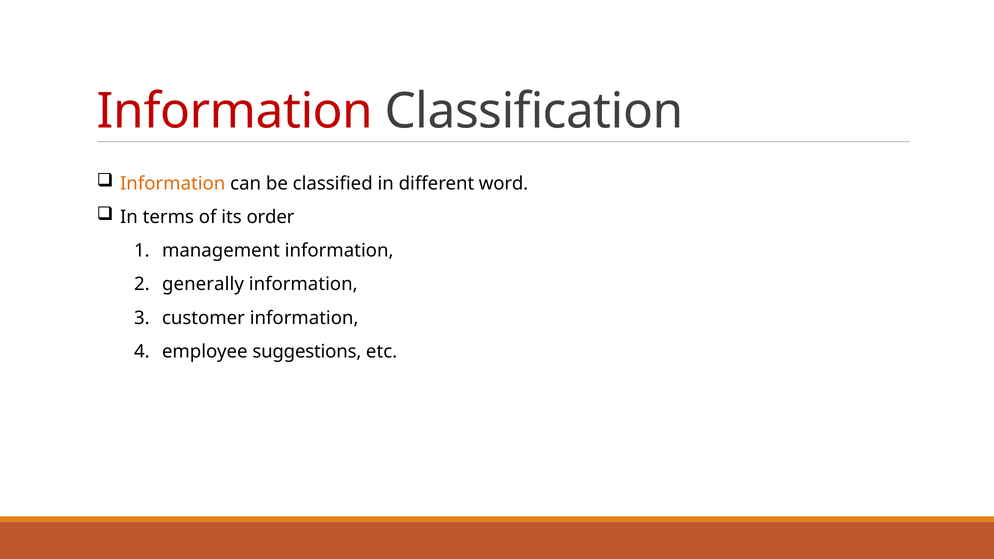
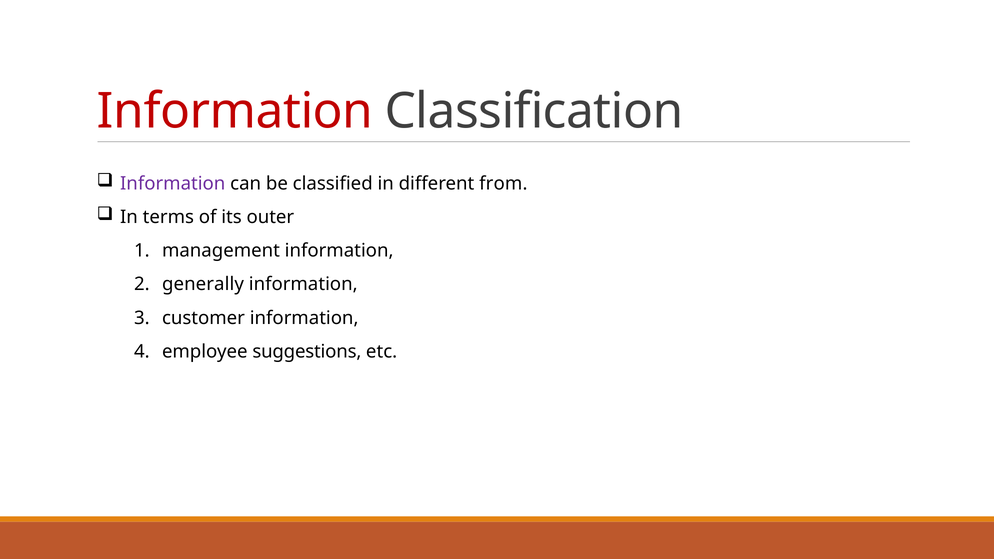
Information at (173, 184) colour: orange -> purple
word: word -> from
order: order -> outer
